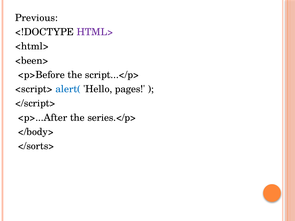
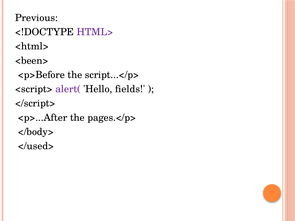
alert( colour: blue -> purple
pages: pages -> fields
series.</p>: series.</p> -> pages.</p>
</sorts>: </sorts> -> </used>
